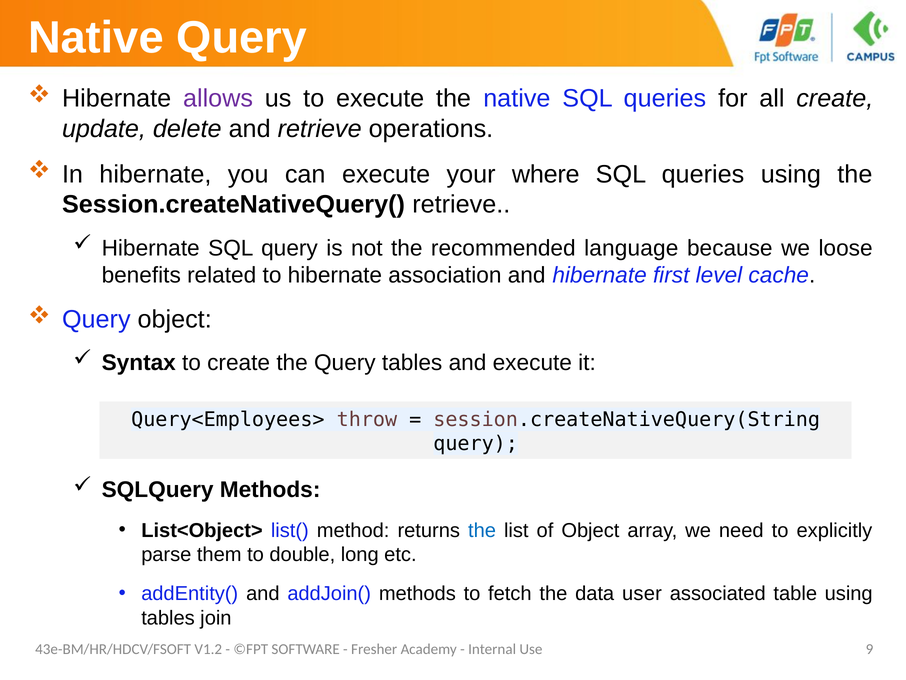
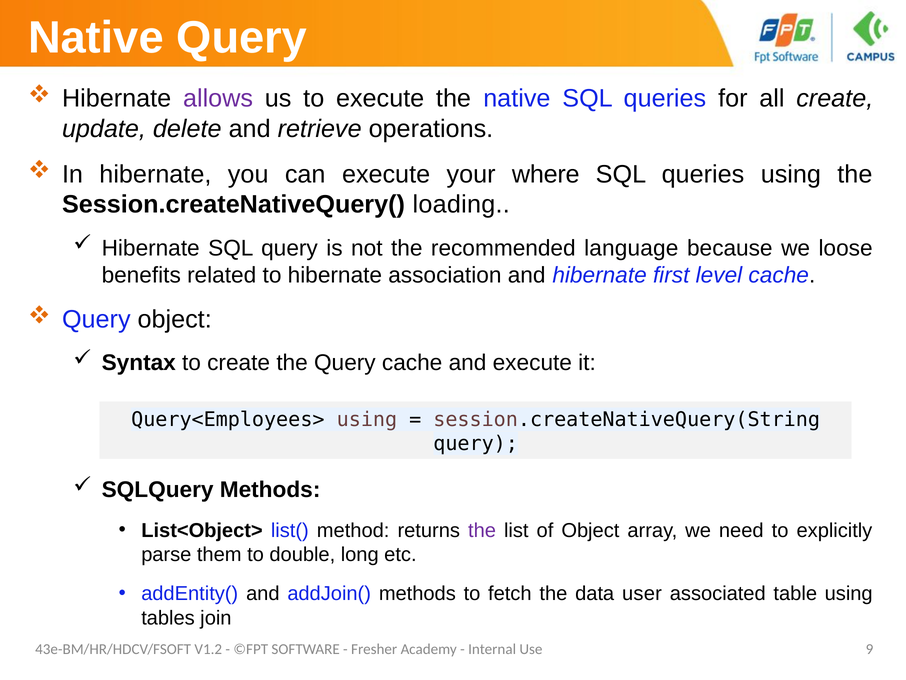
Session.createNativeQuery( retrieve: retrieve -> loading
Query tables: tables -> cache
Query<Employees> throw: throw -> using
the at (482, 530) colour: blue -> purple
